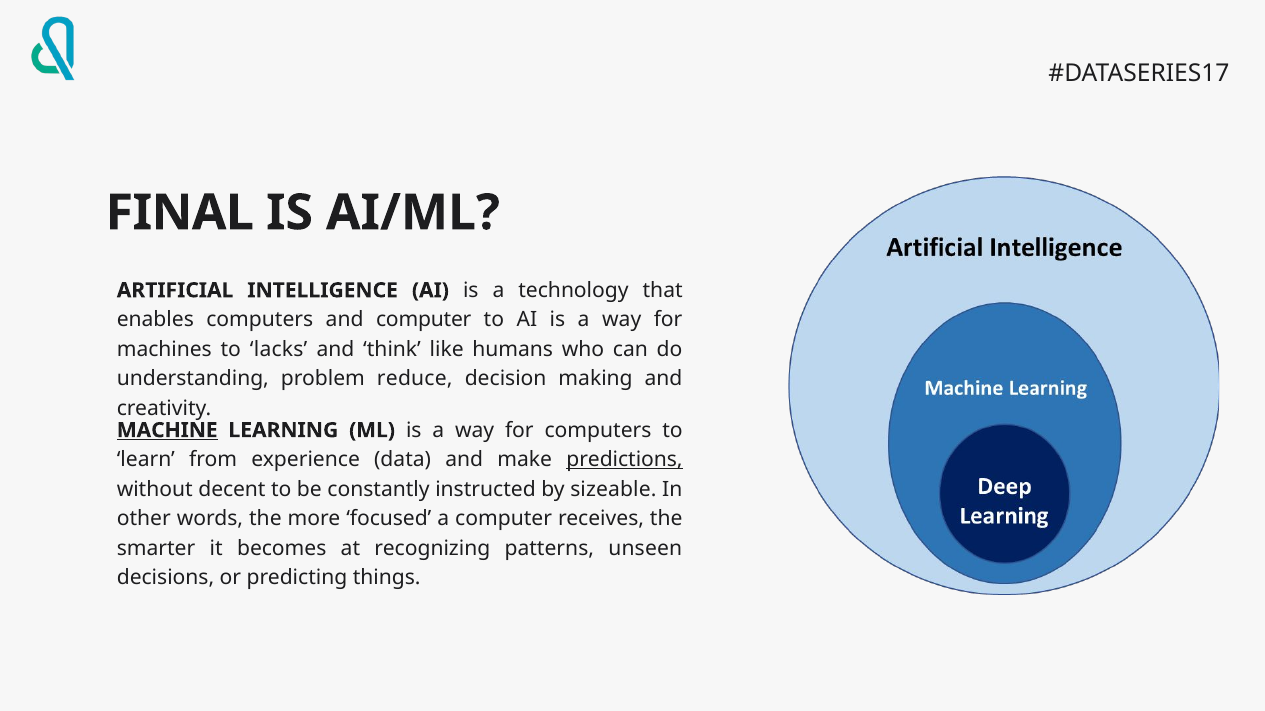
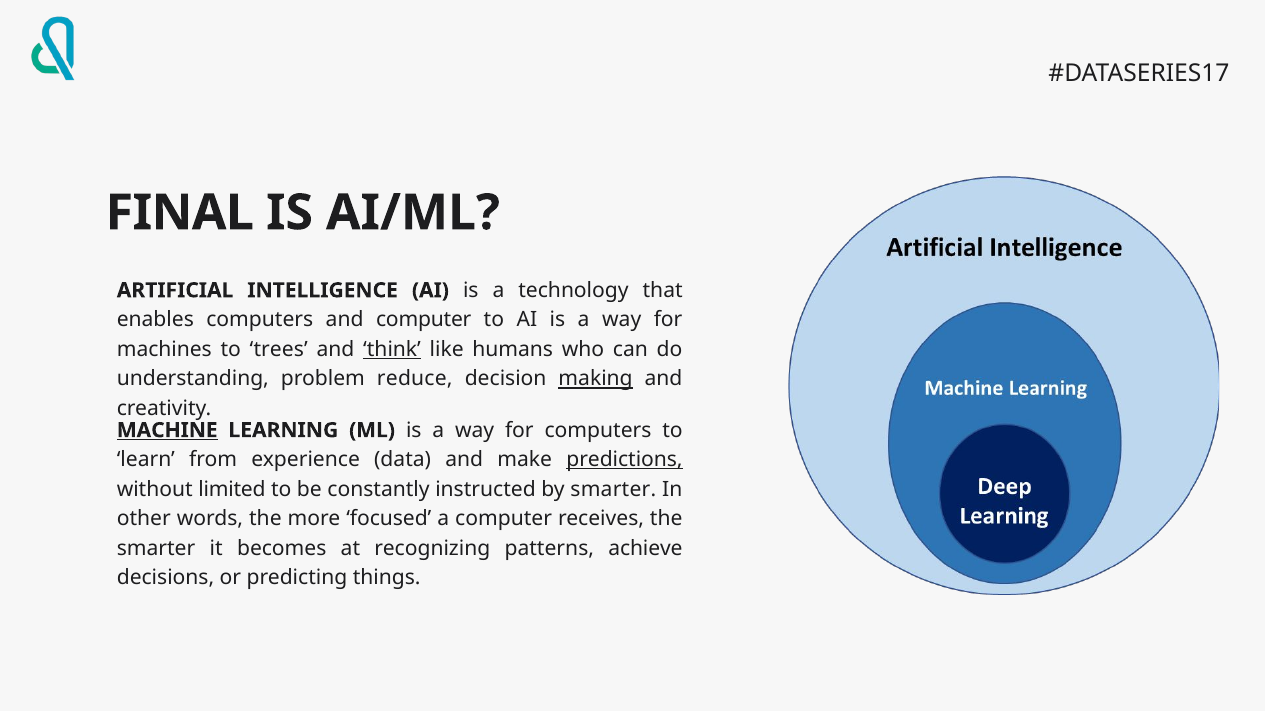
lacks: lacks -> trees
think underline: none -> present
making underline: none -> present
decent: decent -> limited
by sizeable: sizeable -> smarter
unseen: unseen -> achieve
